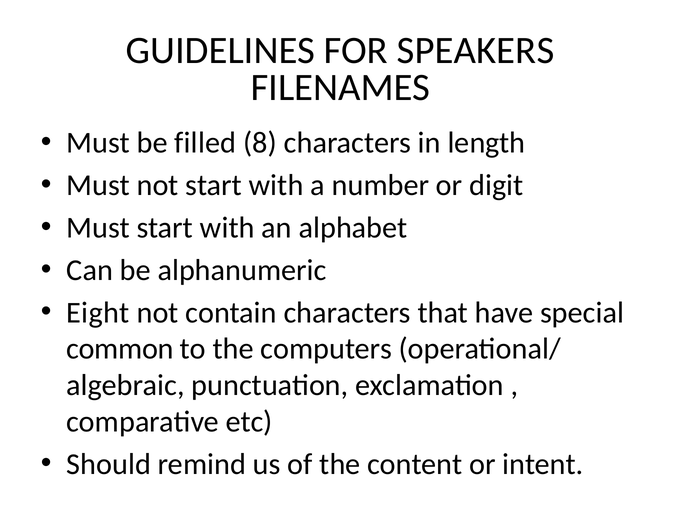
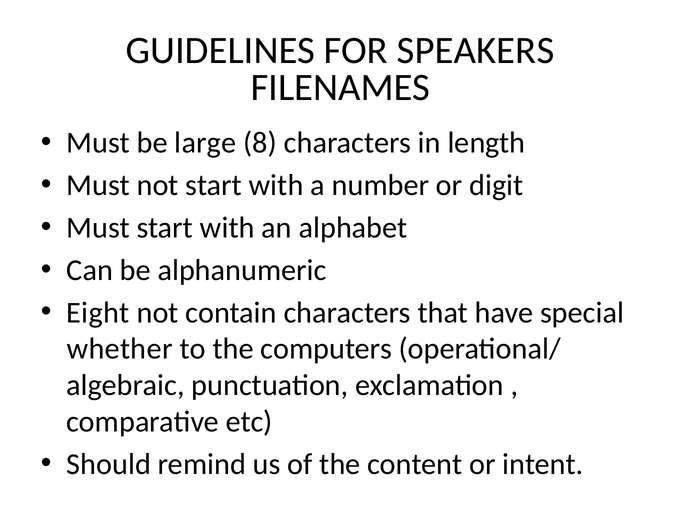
filled: filled -> large
common: common -> whether
